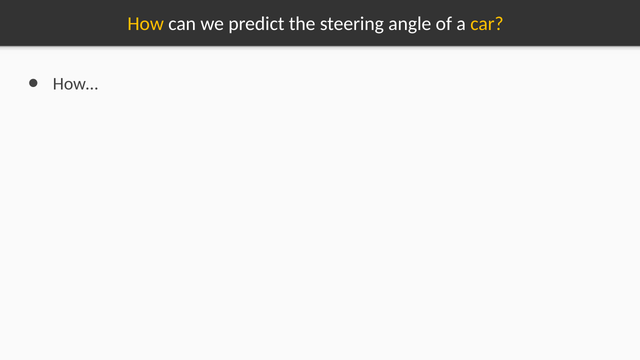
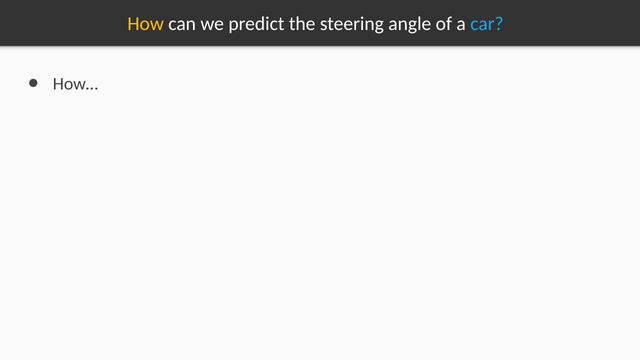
car colour: yellow -> light blue
